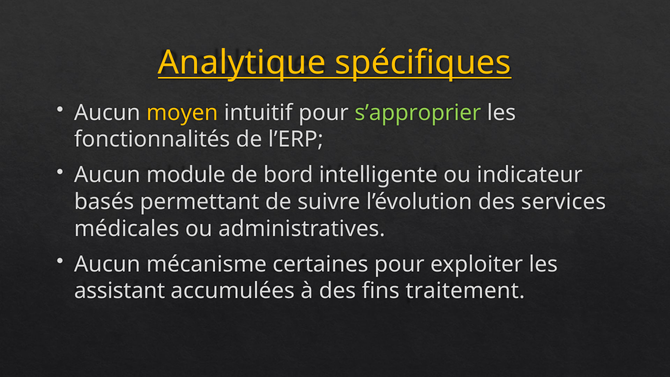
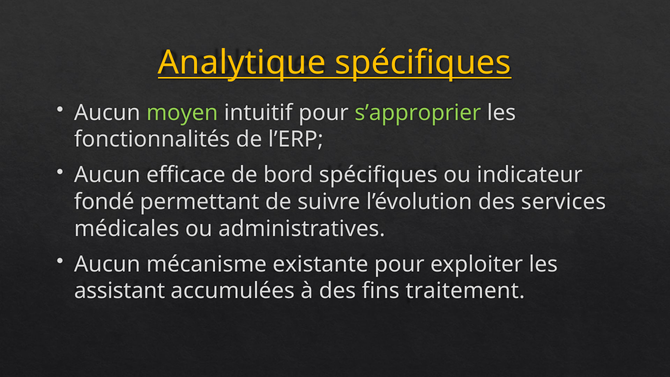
moyen colour: yellow -> light green
module: module -> efficace
bord intelligente: intelligente -> spécifiques
basés: basés -> fondé
certaines: certaines -> existante
